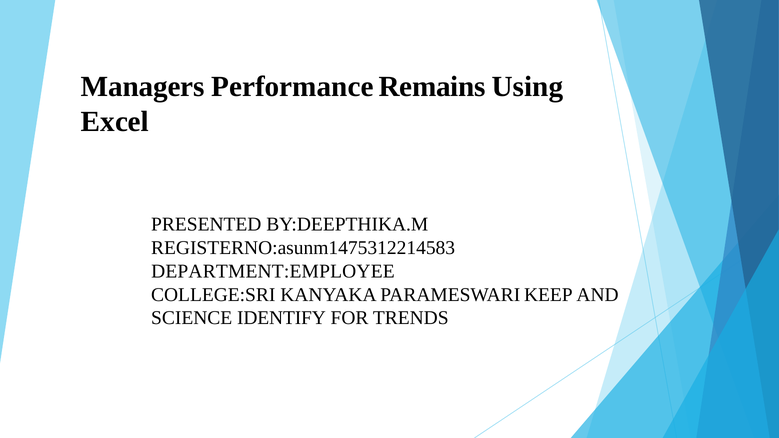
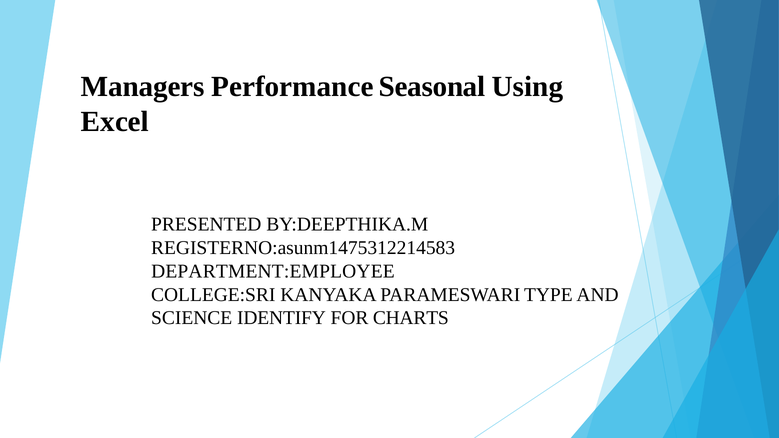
Remains: Remains -> Seasonal
KEEP: KEEP -> TYPE
TRENDS: TRENDS -> CHARTS
